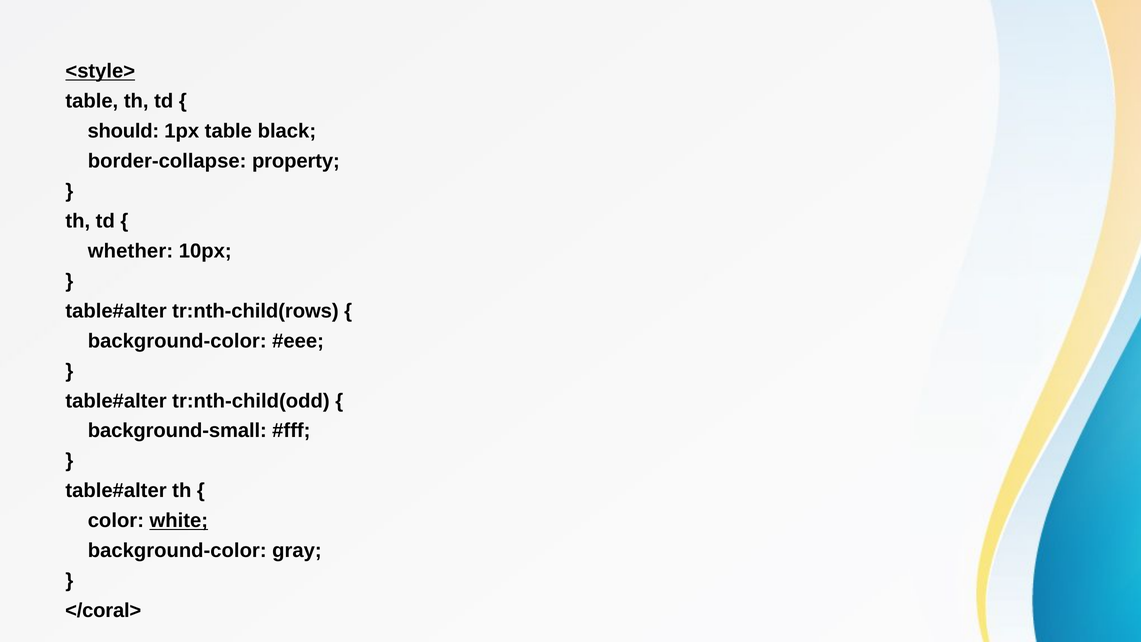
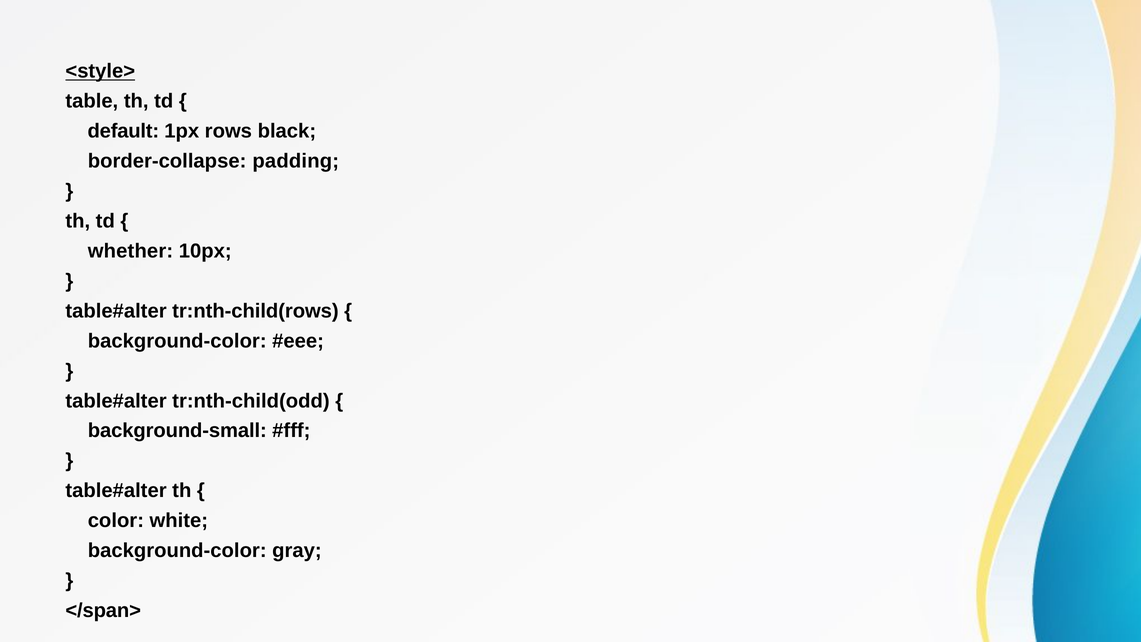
should: should -> default
1px table: table -> rows
property: property -> padding
white underline: present -> none
</coral>: </coral> -> </span>
